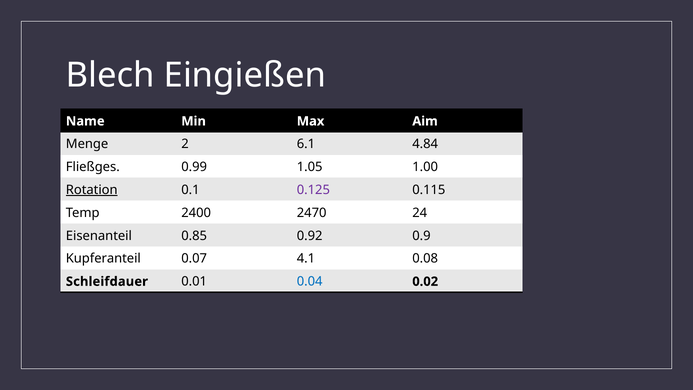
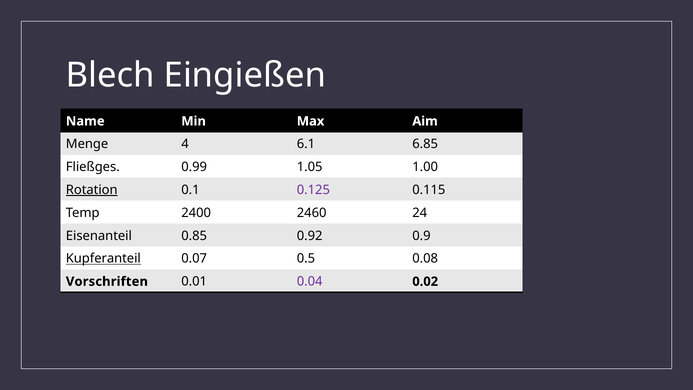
2: 2 -> 4
4.84: 4.84 -> 6.85
2470: 2470 -> 2460
Kupferanteil underline: none -> present
4.1: 4.1 -> 0.5
Schleifdauer at (107, 281): Schleifdauer -> Vorschriften
0.04 colour: blue -> purple
